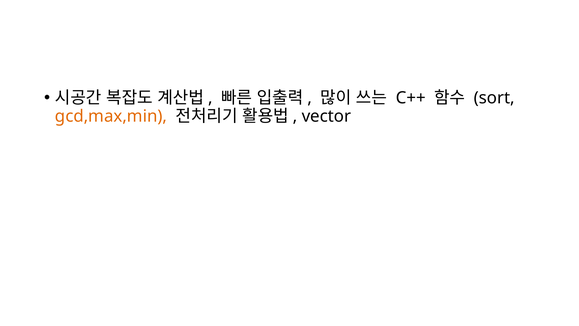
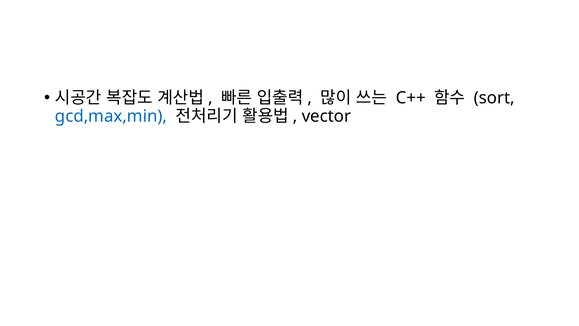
gcd,max,min colour: orange -> blue
